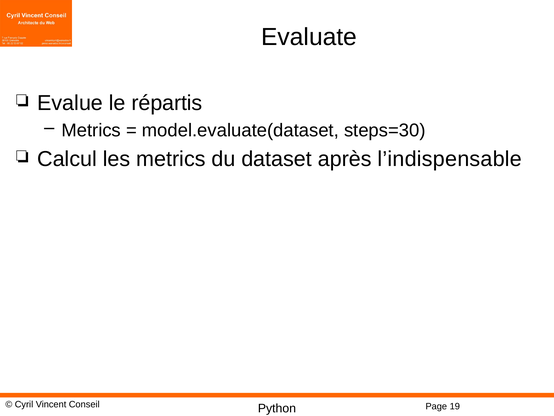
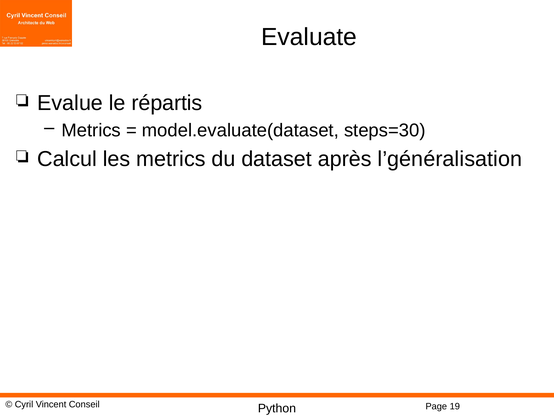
l’indispensable: l’indispensable -> l’généralisation
